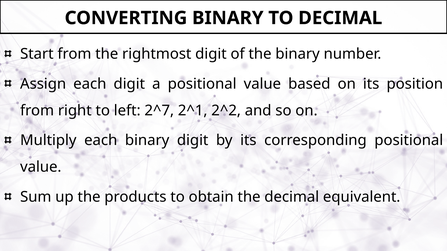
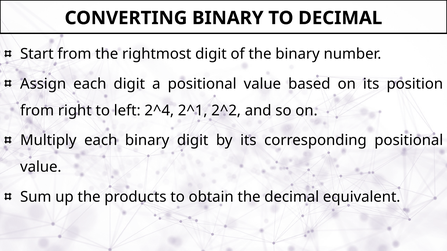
2^7: 2^7 -> 2^4
